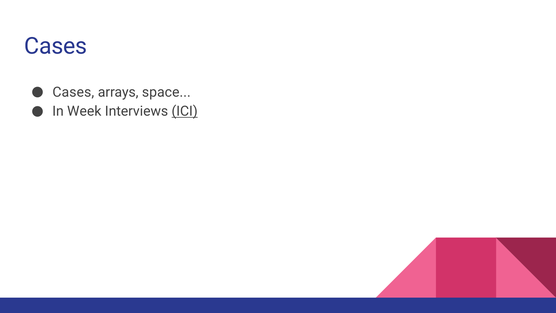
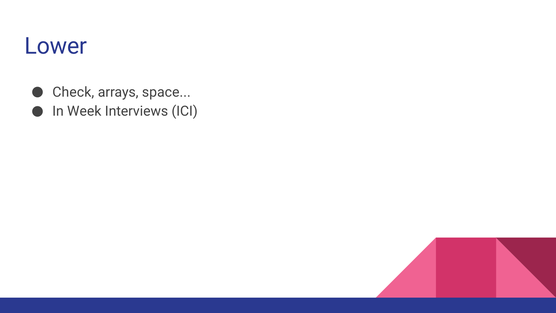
Cases at (56, 46): Cases -> Lower
Cases at (73, 92): Cases -> Check
ICI underline: present -> none
